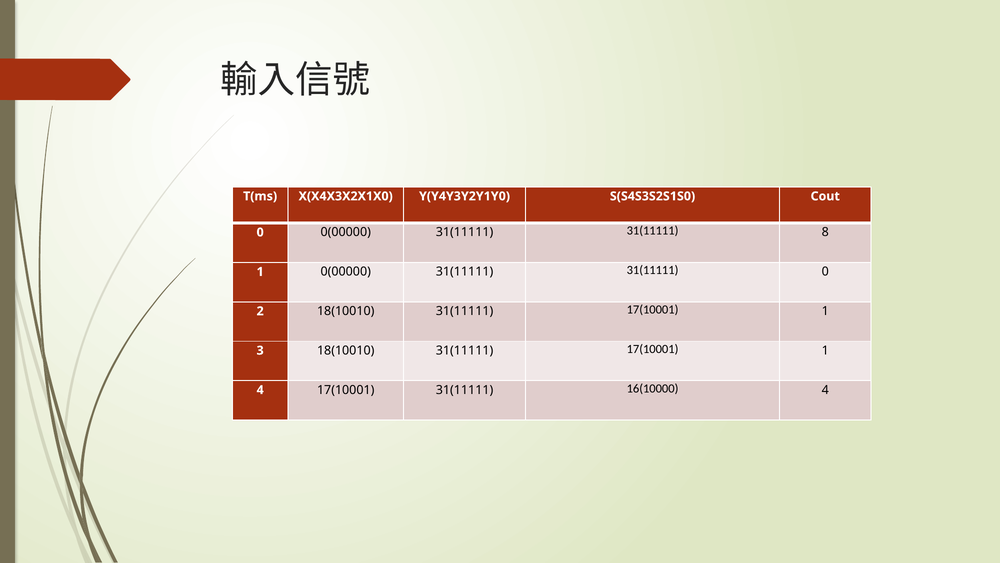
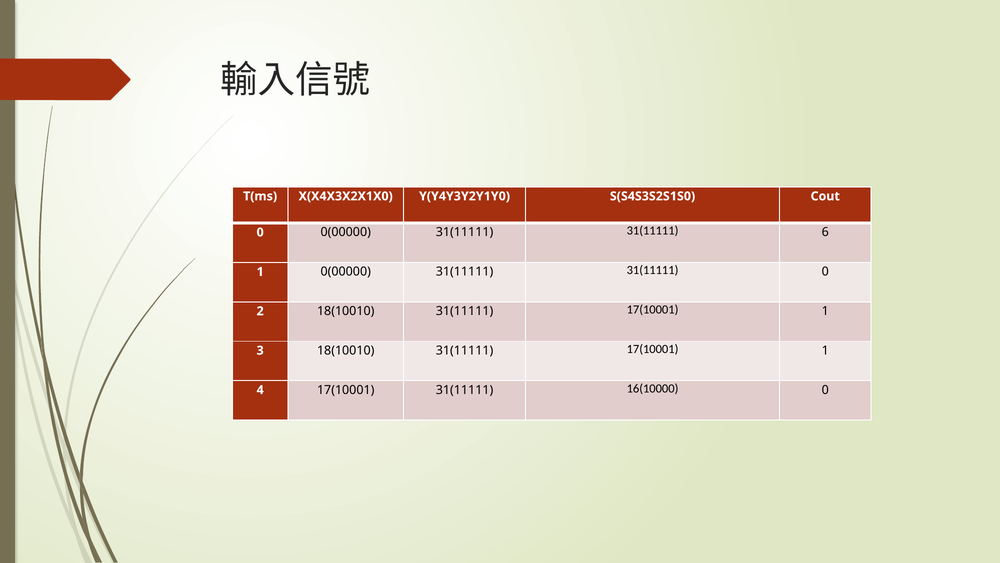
8: 8 -> 6
16(10000 4: 4 -> 0
